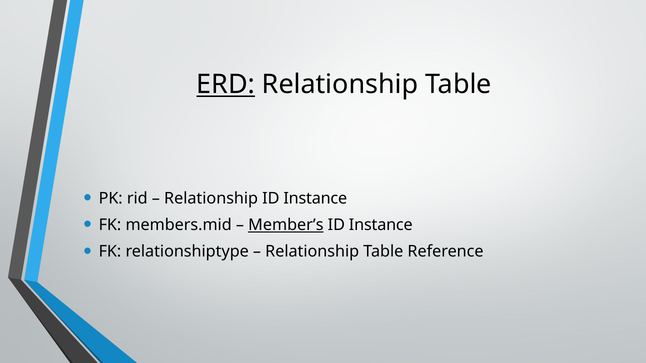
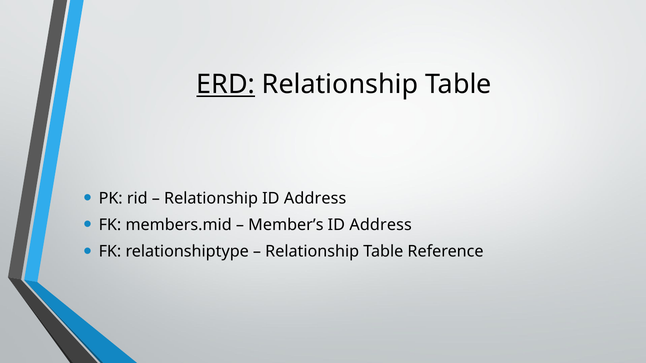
Relationship ID Instance: Instance -> Address
Member’s underline: present -> none
Instance at (381, 225): Instance -> Address
